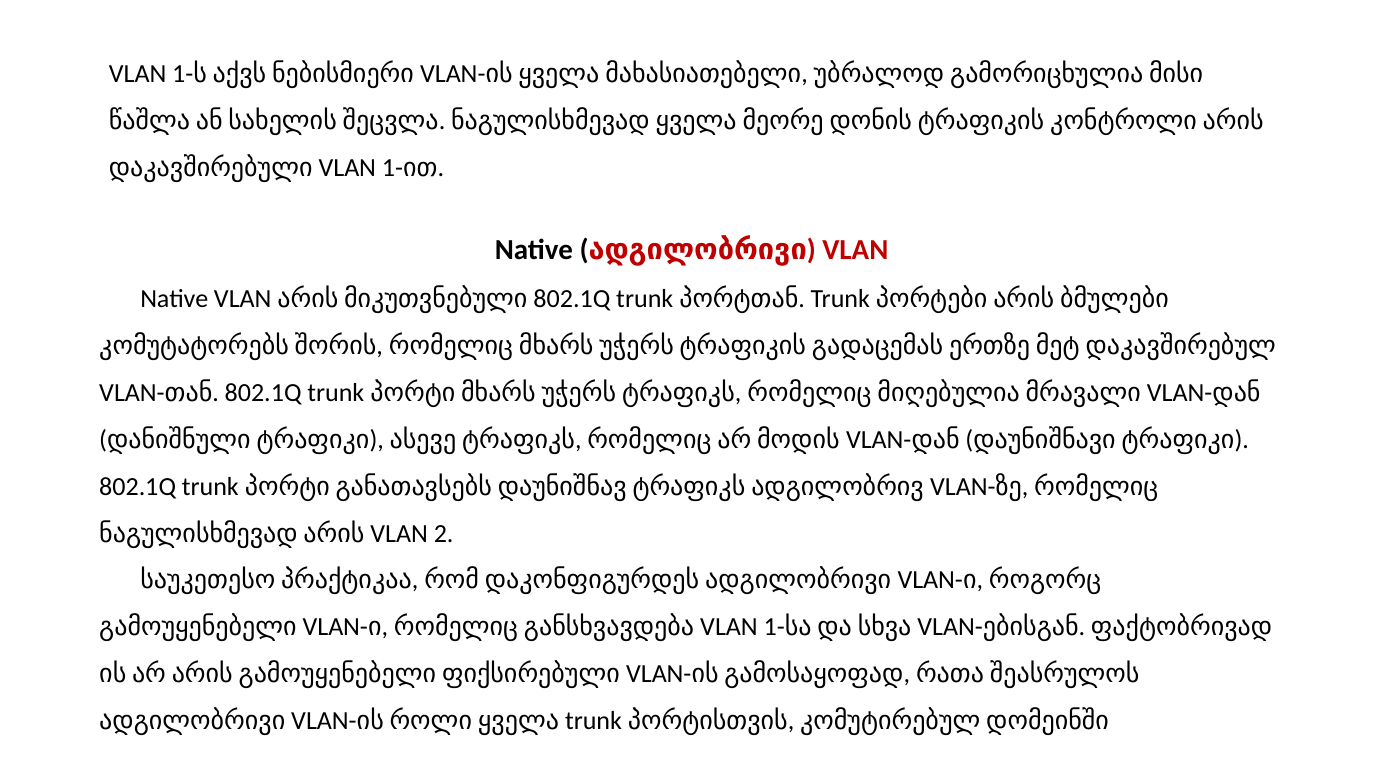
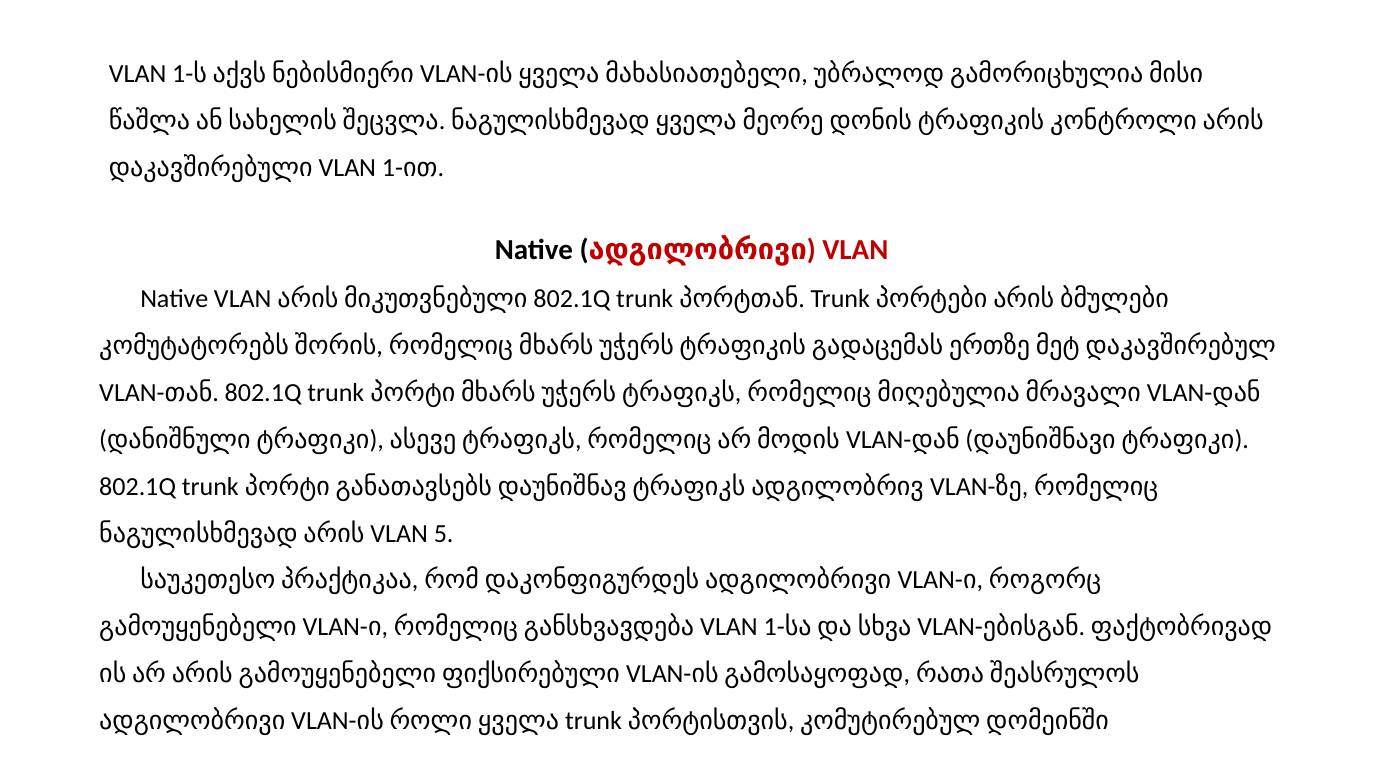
2: 2 -> 5
